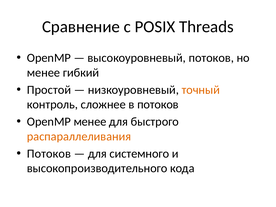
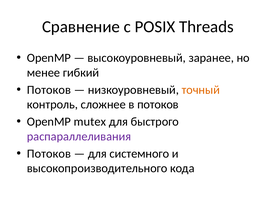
высокоуровневый потоков: потоков -> заранее
Простой at (49, 90): Простой -> Потоков
OpenMP менее: менее -> mutex
распараллеливания colour: orange -> purple
